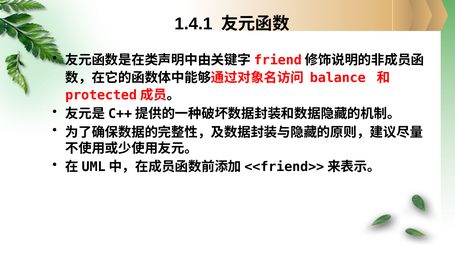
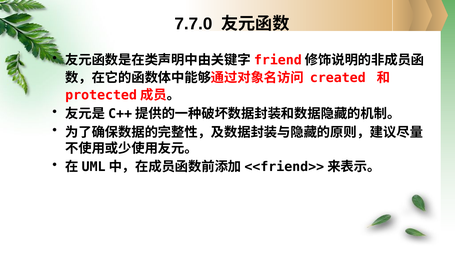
1.4.1: 1.4.1 -> 7.7.0
balance: balance -> created
